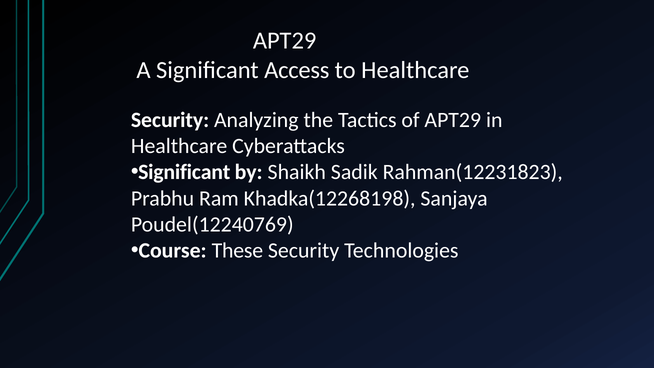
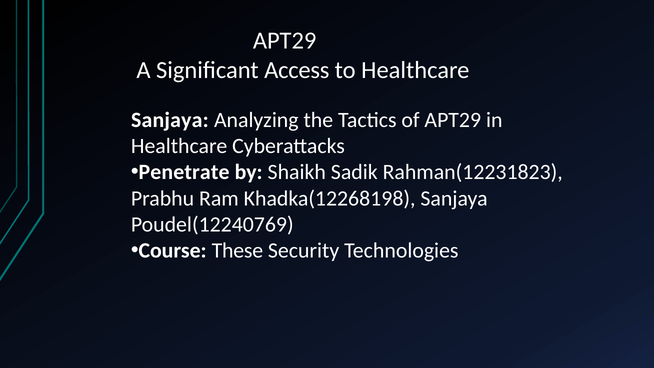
Security at (170, 120): Security -> Sanjaya
Significant at (184, 172): Significant -> Penetrate
